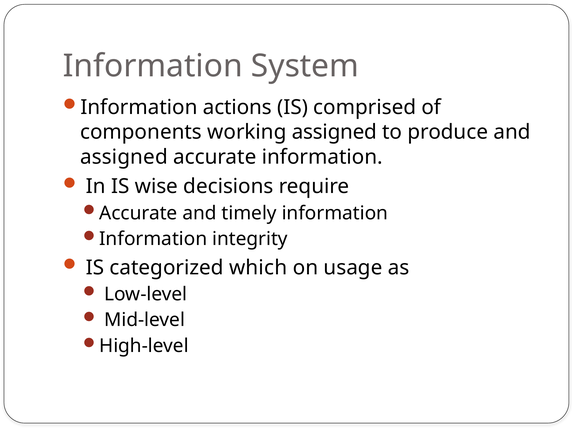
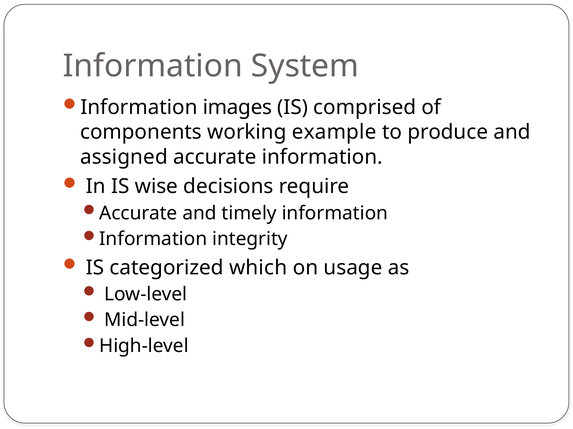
actions: actions -> images
working assigned: assigned -> example
